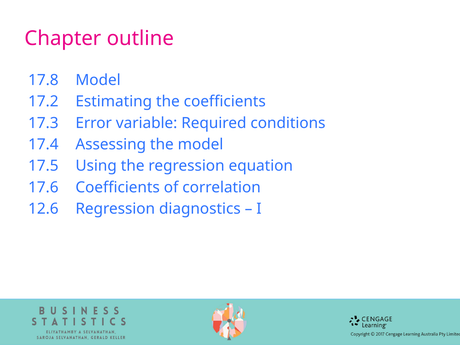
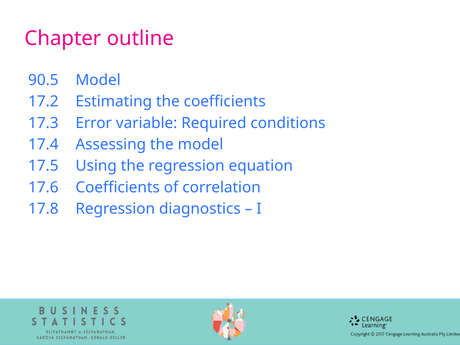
17.8: 17.8 -> 90.5
12.6: 12.6 -> 17.8
